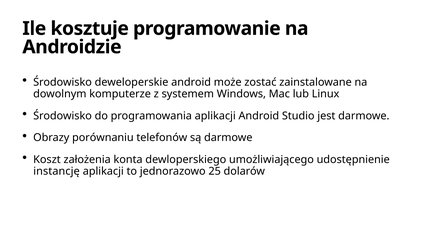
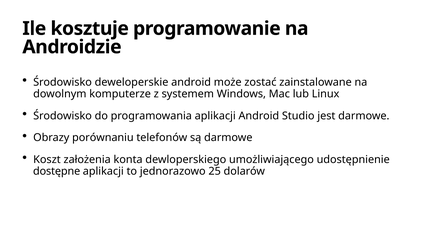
instancję: instancję -> dostępne
